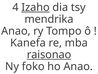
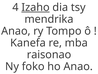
raisonao underline: present -> none
